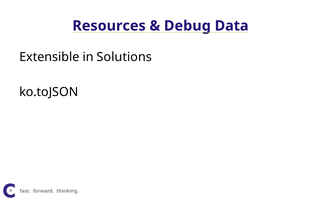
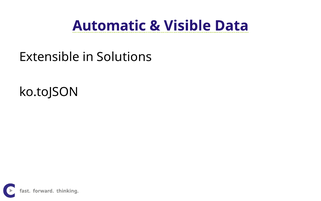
Resources: Resources -> Automatic
Debug: Debug -> Visible
